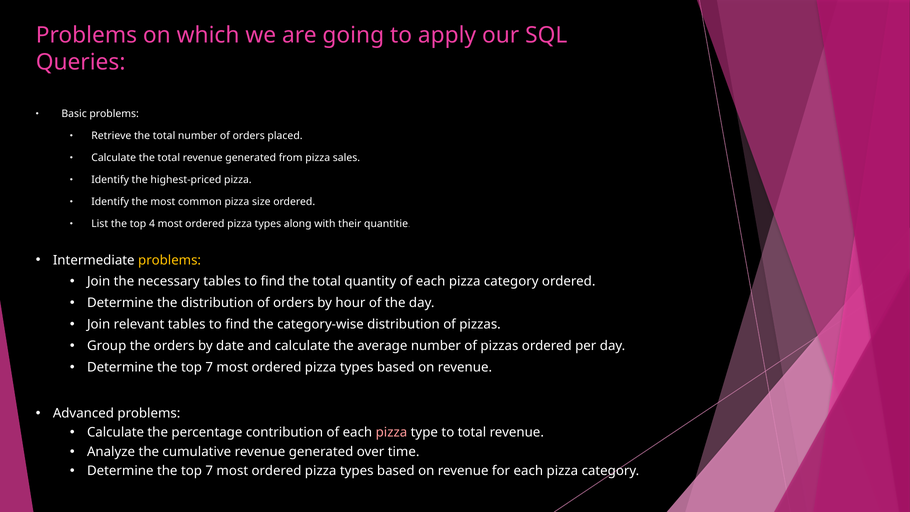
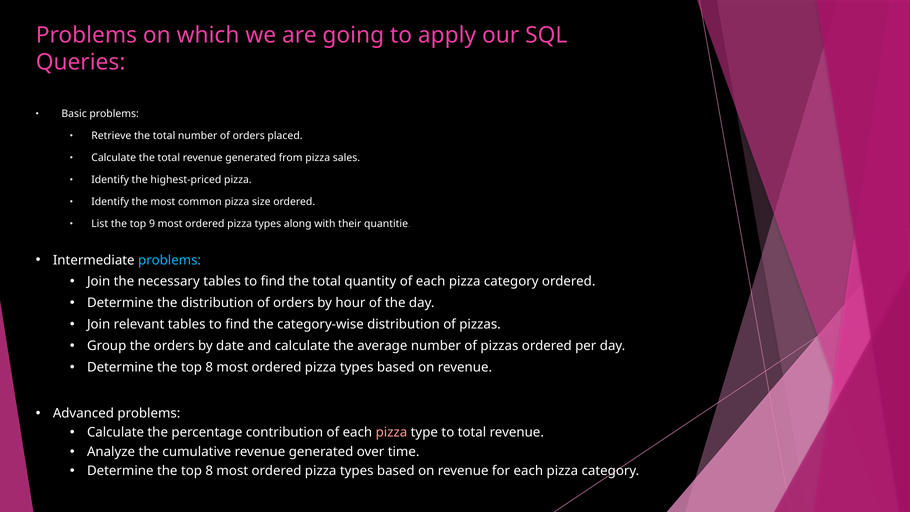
4: 4 -> 9
problems at (170, 260) colour: yellow -> light blue
7 at (209, 367): 7 -> 8
7 at (209, 471): 7 -> 8
